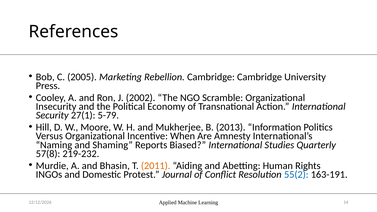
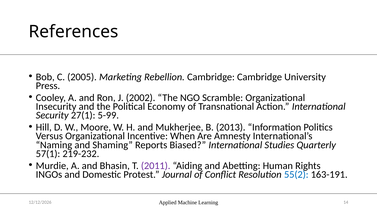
5-79: 5-79 -> 5-99
57(8: 57(8 -> 57(1
2011 colour: orange -> purple
